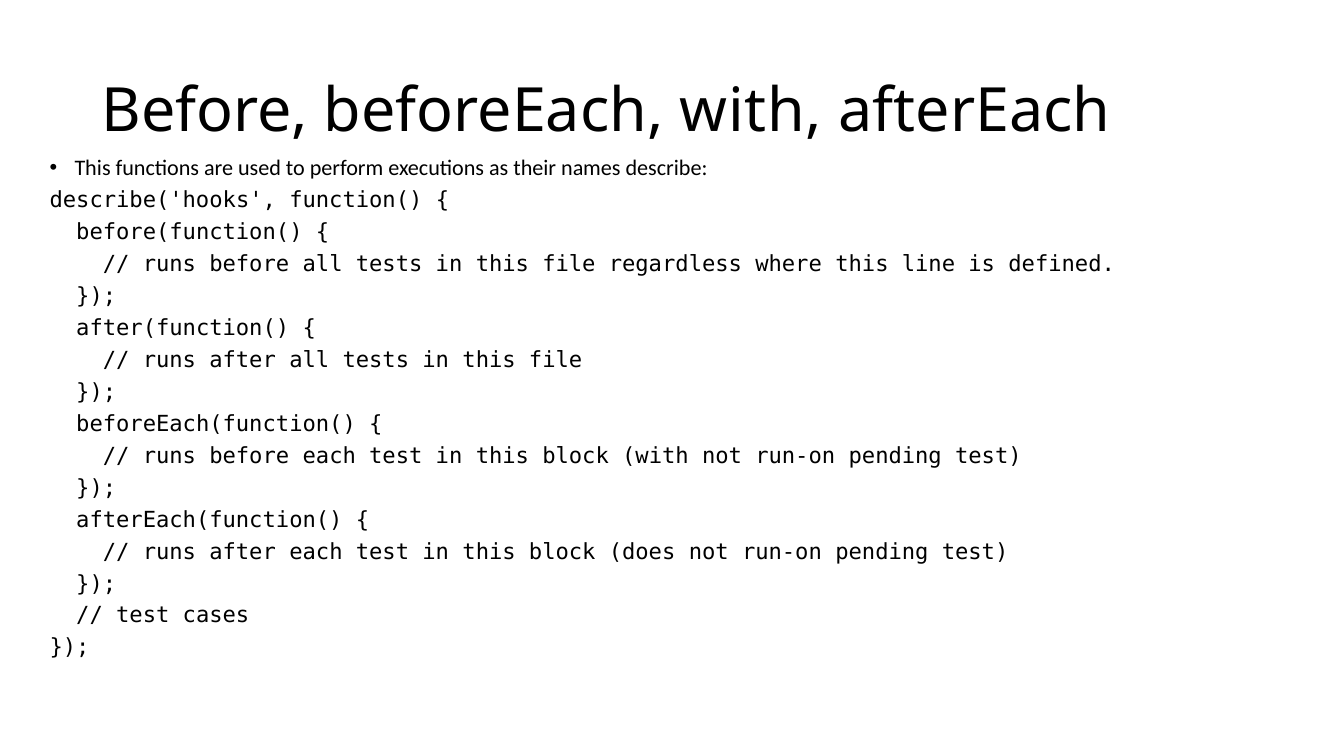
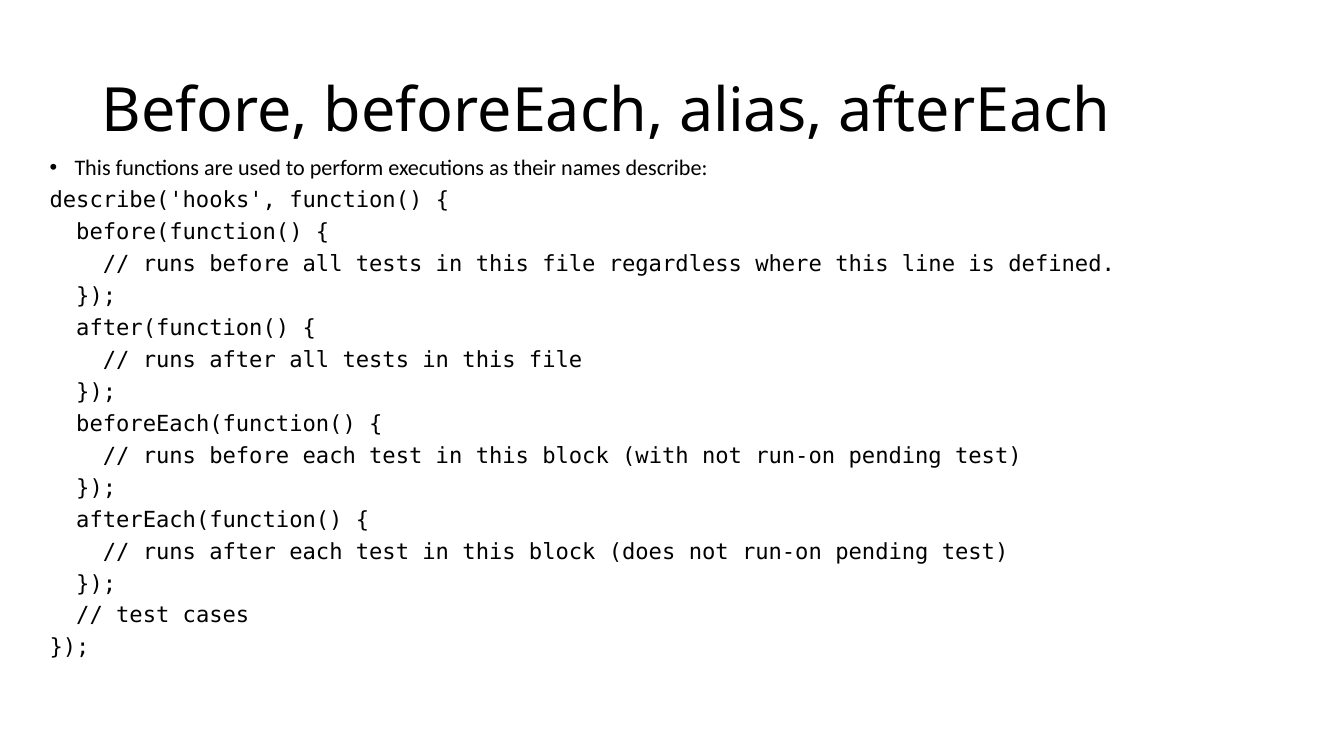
beforeEach with: with -> alias
